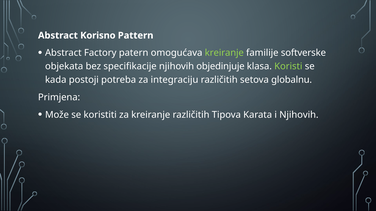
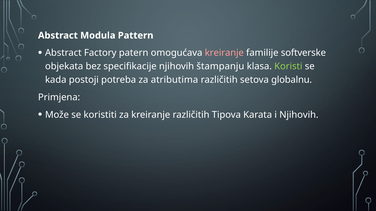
Korisno: Korisno -> Modula
kreiranje at (224, 53) colour: light green -> pink
objedinjuje: objedinjuje -> štampanju
integraciju: integraciju -> atributima
